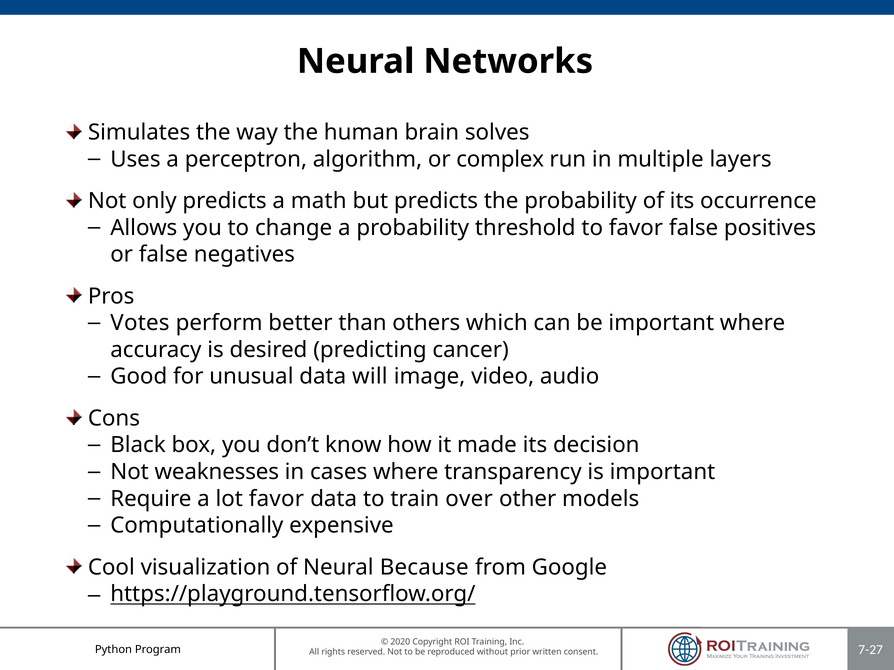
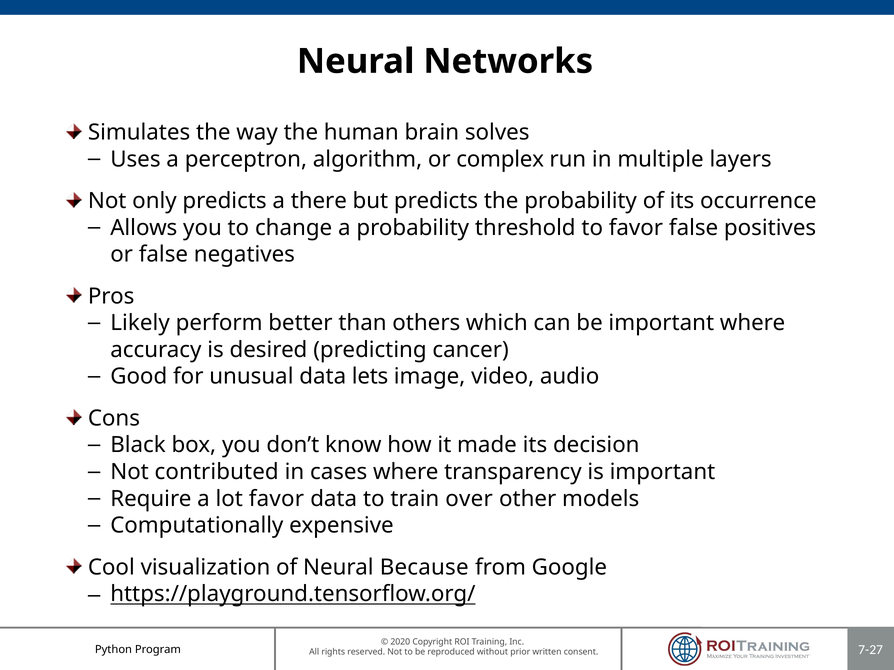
math: math -> there
Votes: Votes -> Likely
will: will -> lets
weaknesses: weaknesses -> contributed
